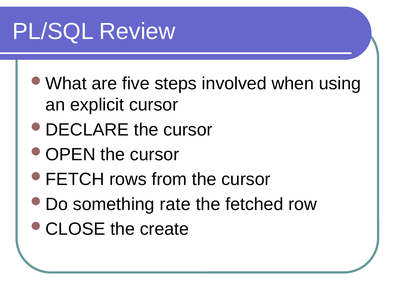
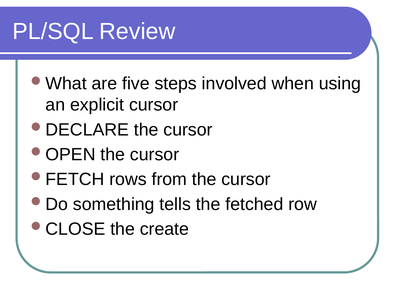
rate: rate -> tells
